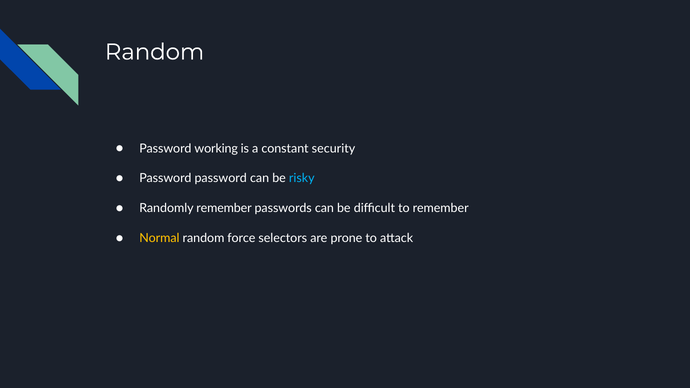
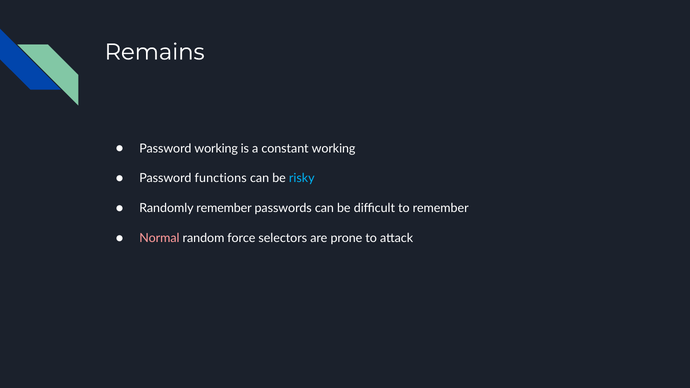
Random at (155, 52): Random -> Remains
constant security: security -> working
Password password: password -> functions
Normal colour: yellow -> pink
